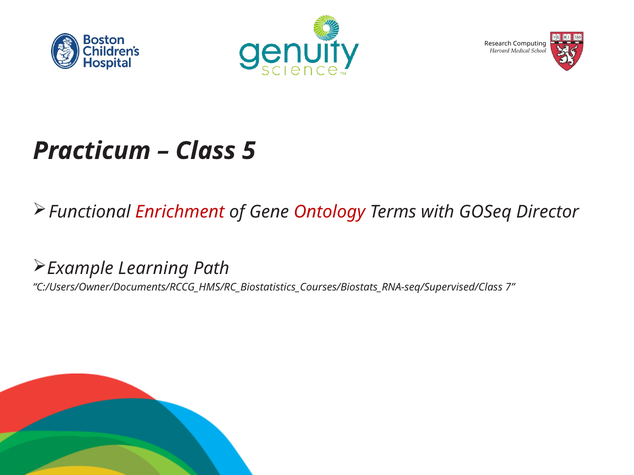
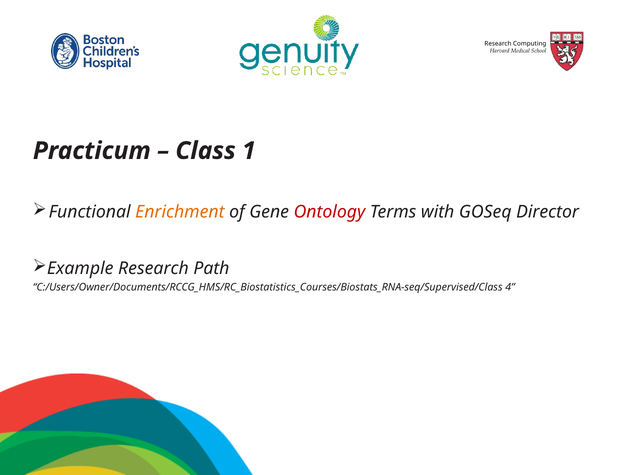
5: 5 -> 1
Enrichment colour: red -> orange
Example Learning: Learning -> Research
7: 7 -> 4
